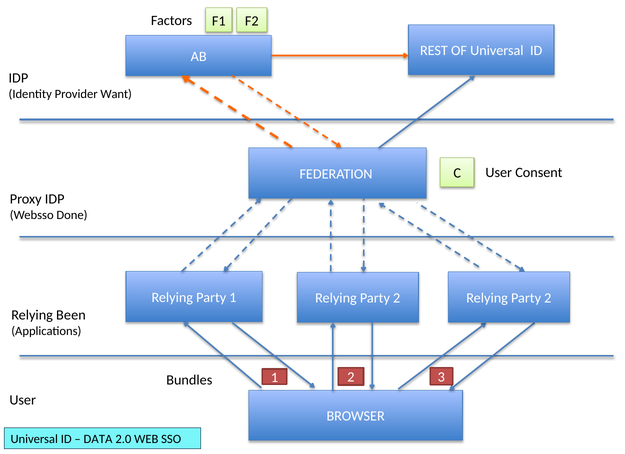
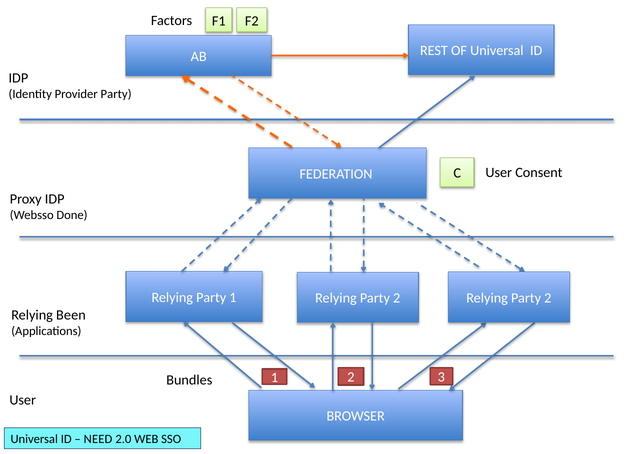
Provider Want: Want -> Party
DATA: DATA -> NEED
